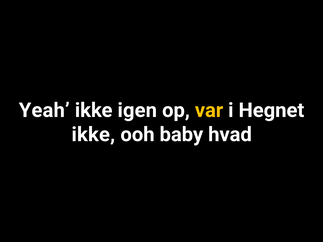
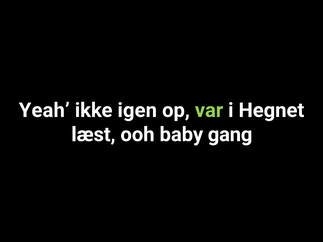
var colour: yellow -> light green
ikke at (93, 135): ikke -> læst
hvad: hvad -> gang
